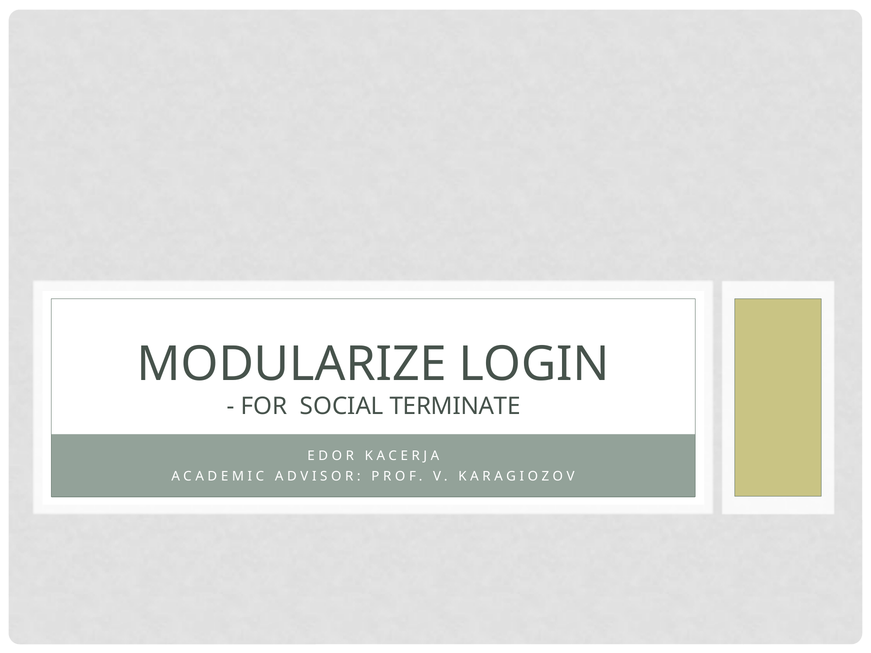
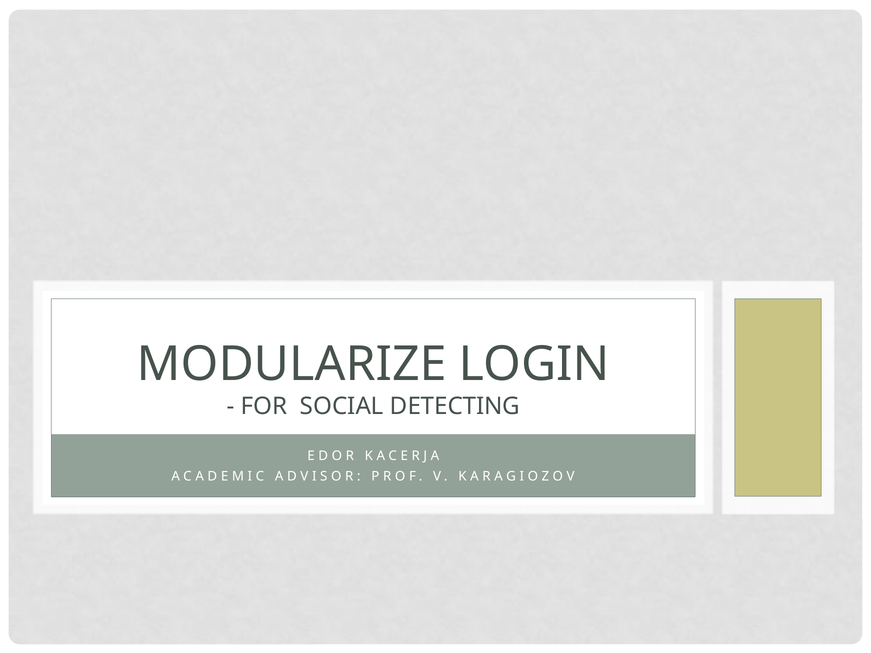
TERMINATE: TERMINATE -> DETECTING
